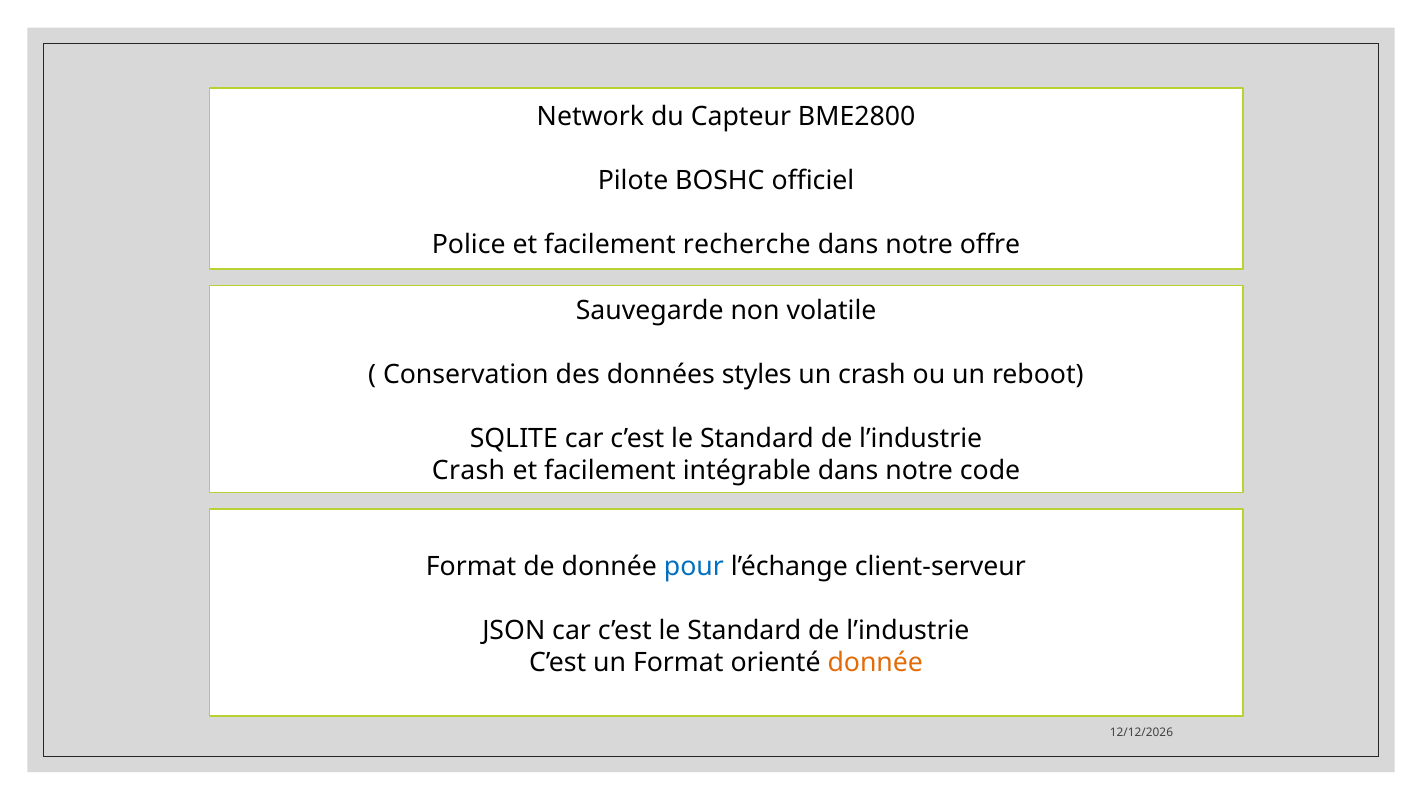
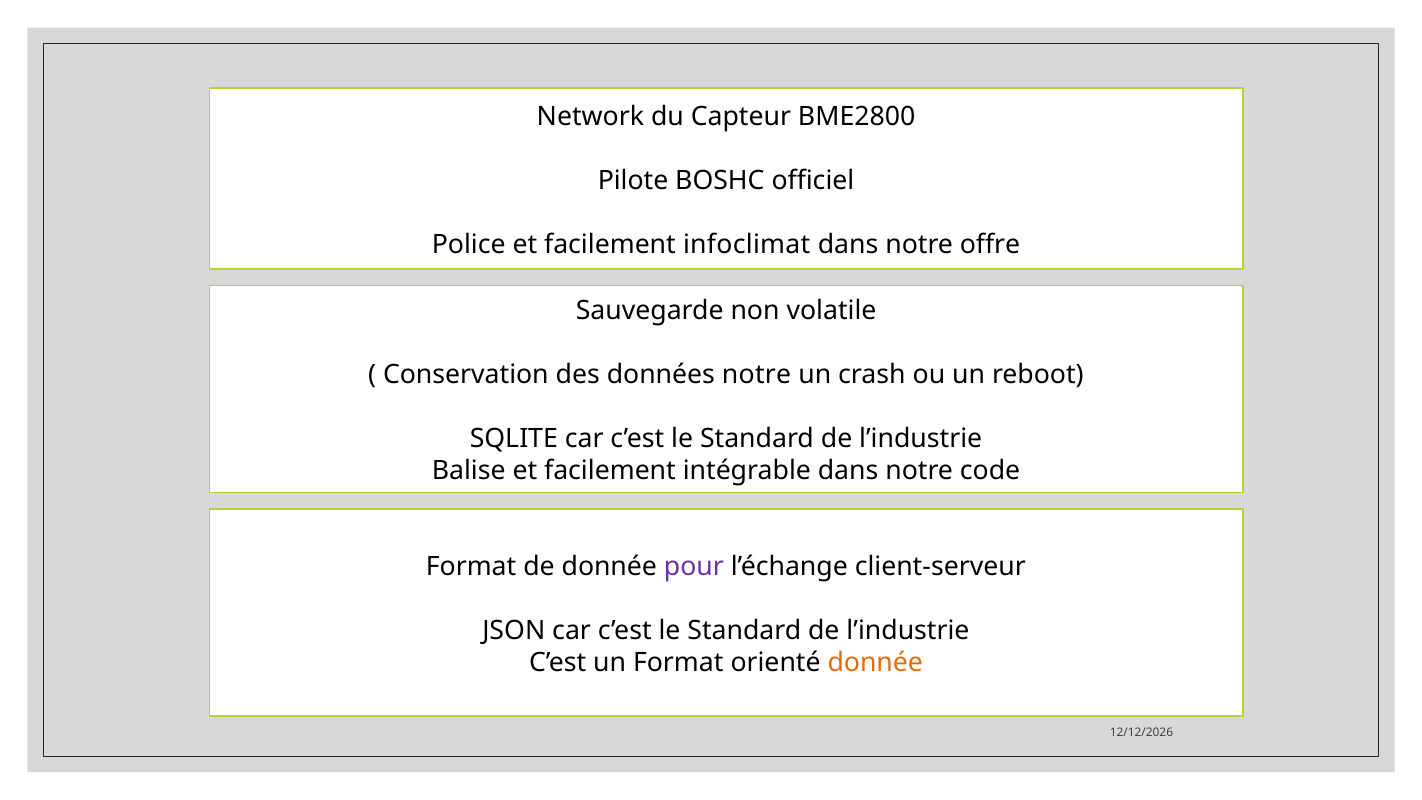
recherche: recherche -> infoclimat
données styles: styles -> notre
Crash at (469, 471): Crash -> Balise
pour colour: blue -> purple
